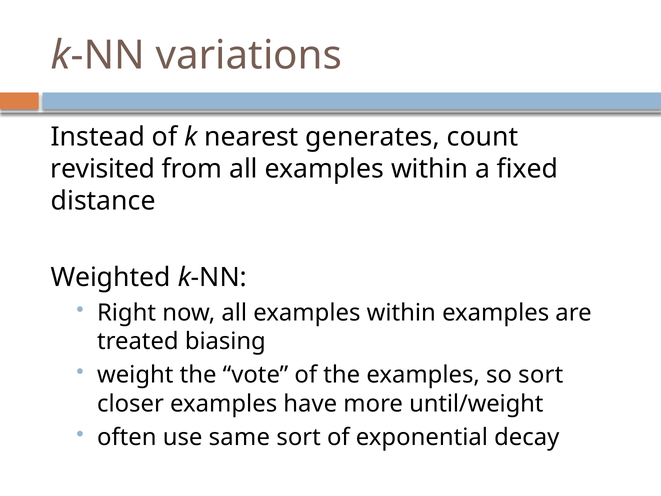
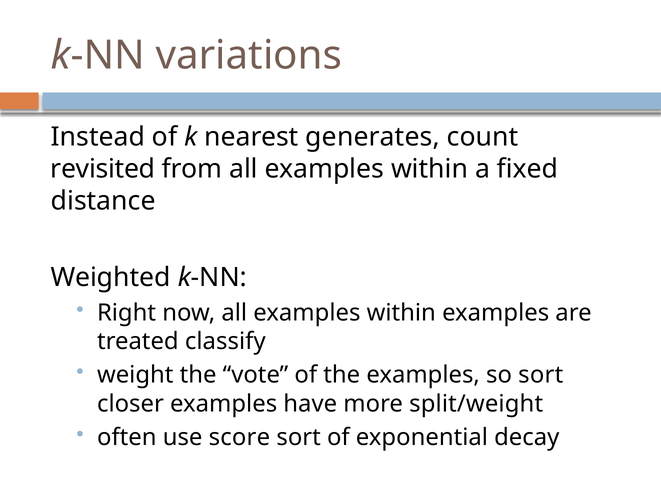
biasing: biasing -> classify
until/weight: until/weight -> split/weight
same: same -> score
